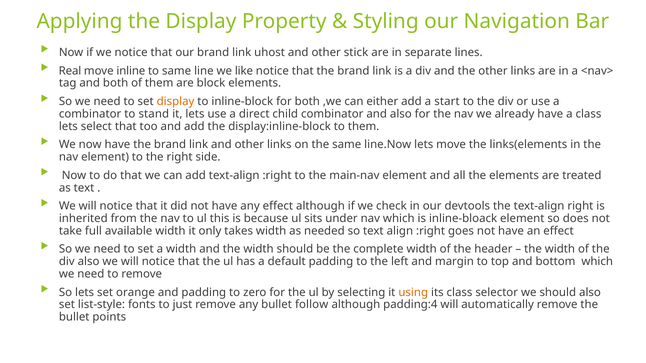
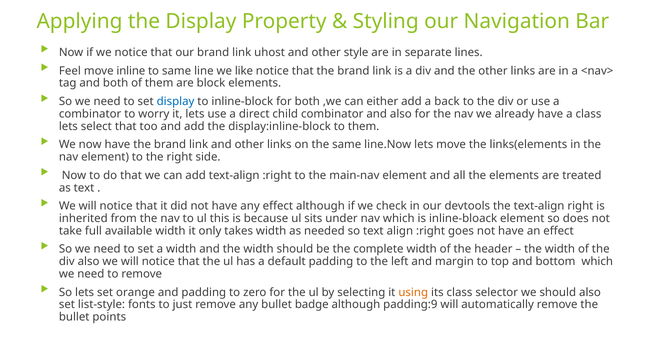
stick: stick -> style
Real: Real -> Feel
display at (176, 102) colour: orange -> blue
start: start -> back
stand: stand -> worry
follow: follow -> badge
padding:4: padding:4 -> padding:9
